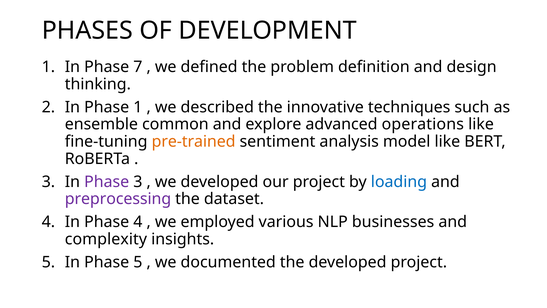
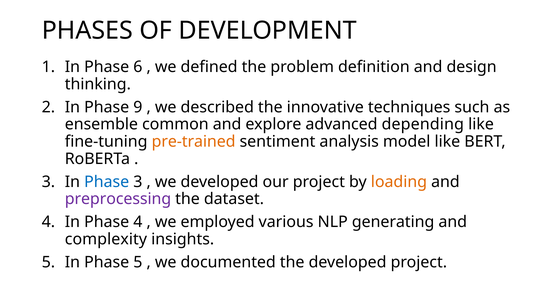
7: 7 -> 6
Phase 1: 1 -> 9
operations: operations -> depending
Phase at (107, 182) colour: purple -> blue
loading colour: blue -> orange
businesses: businesses -> generating
